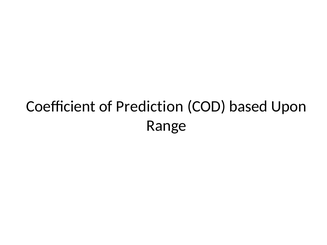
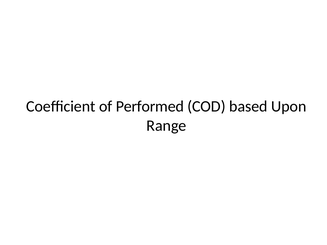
Prediction: Prediction -> Performed
